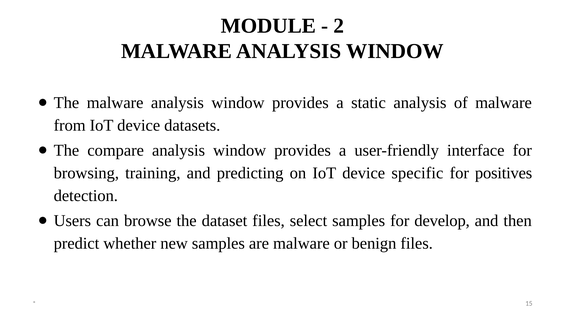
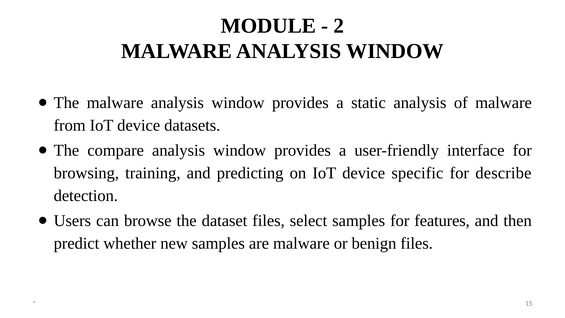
positives: positives -> describe
develop: develop -> features
